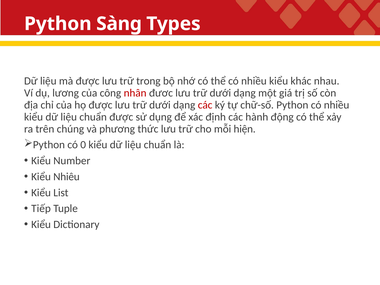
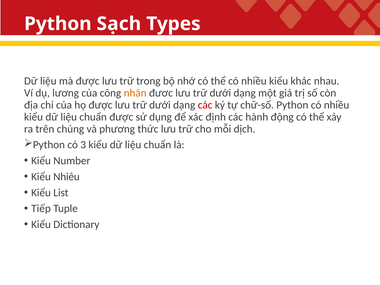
Sàng: Sàng -> Sạch
nhân colour: red -> orange
hiện: hiện -> dịch
0: 0 -> 3
